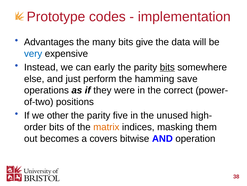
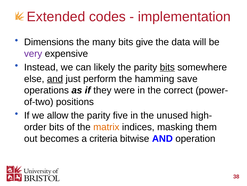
Prototype: Prototype -> Extended
Advantages: Advantages -> Dimensions
very colour: blue -> purple
early: early -> likely
and at (55, 79) underline: none -> present
other: other -> allow
covers: covers -> criteria
